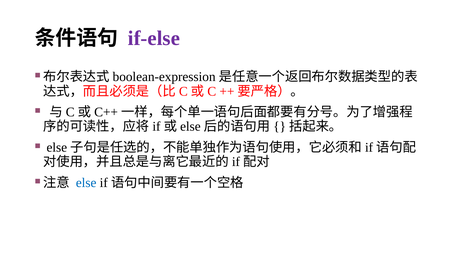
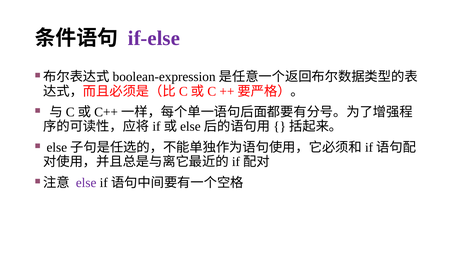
else at (86, 183) colour: blue -> purple
